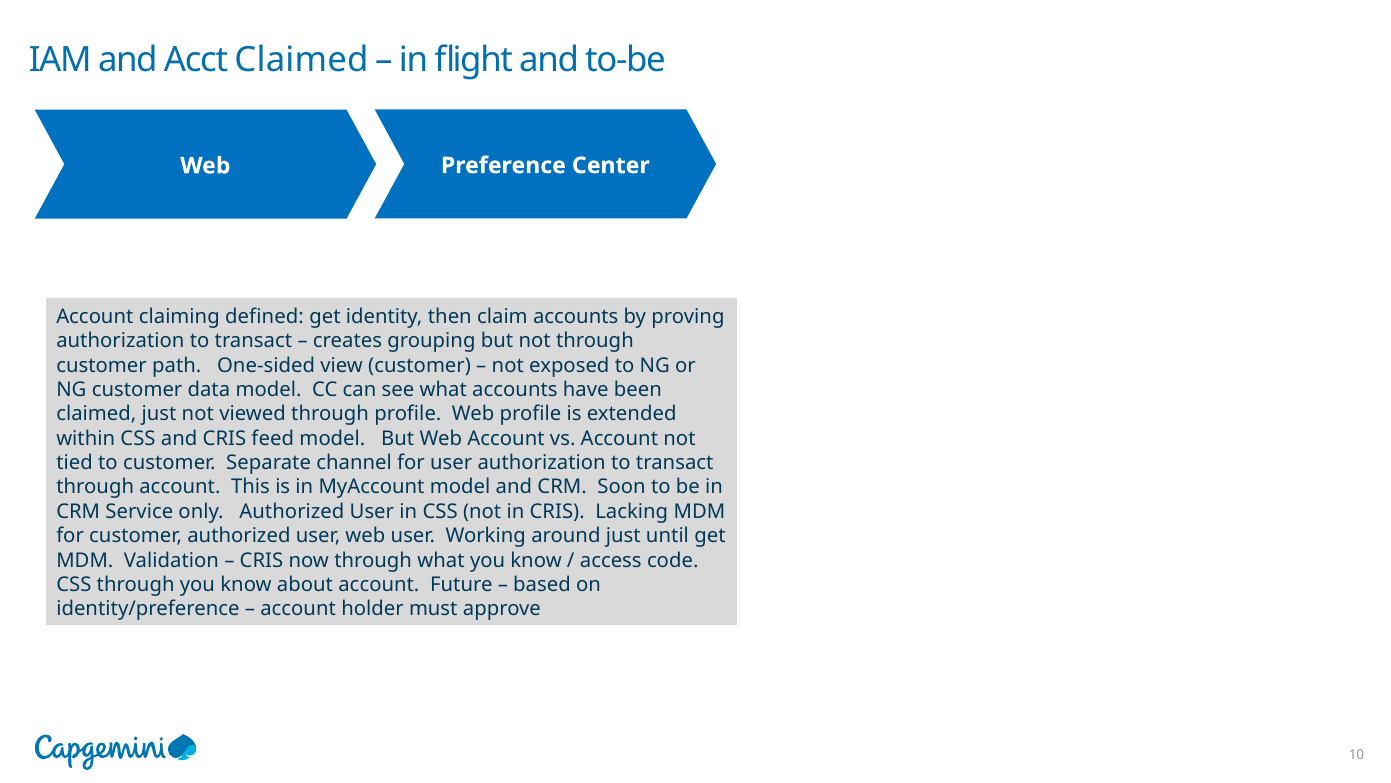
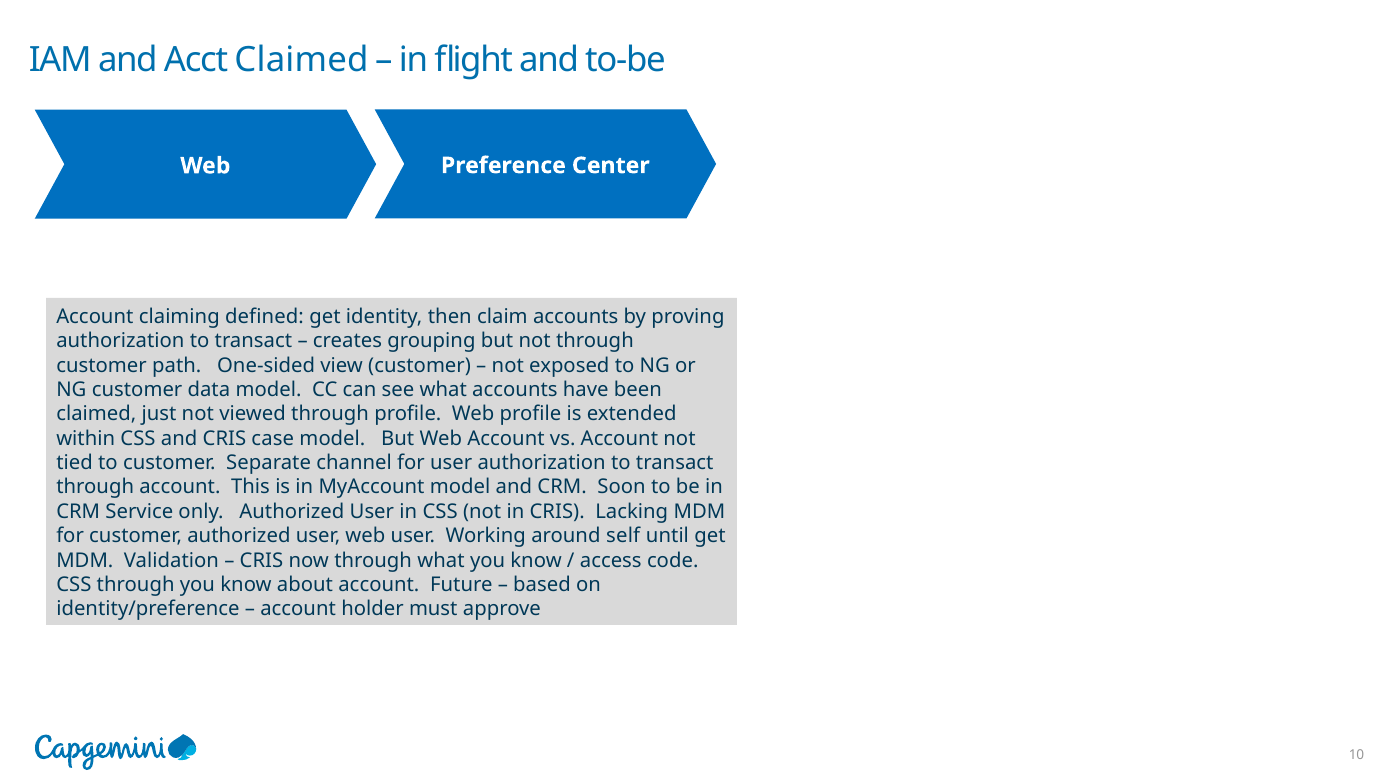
feed: feed -> case
around just: just -> self
